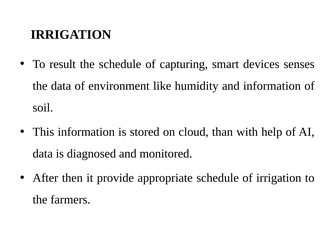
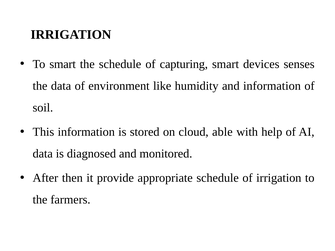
To result: result -> smart
than: than -> able
